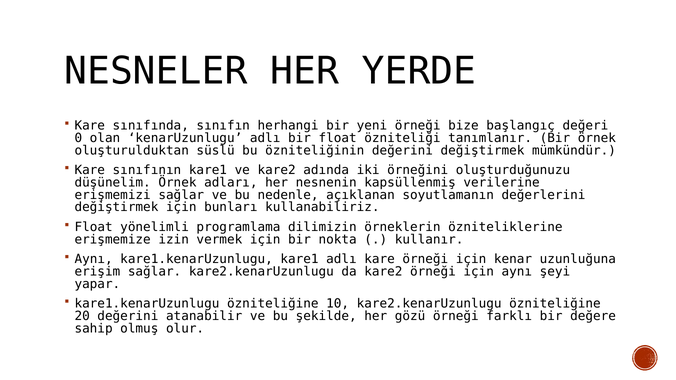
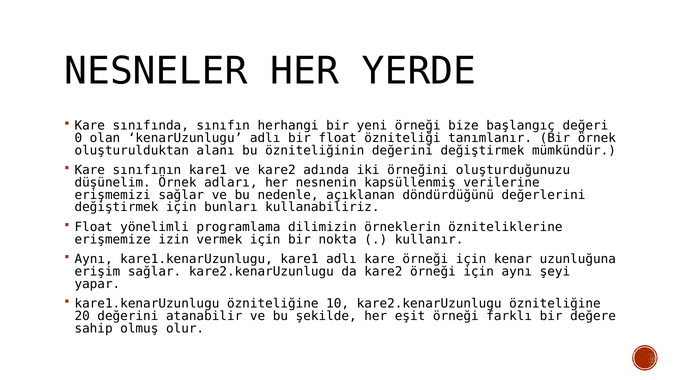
süslü: süslü -> alanı
soyutlamanın: soyutlamanın -> döndürdüğünü
gözü: gözü -> eşit
